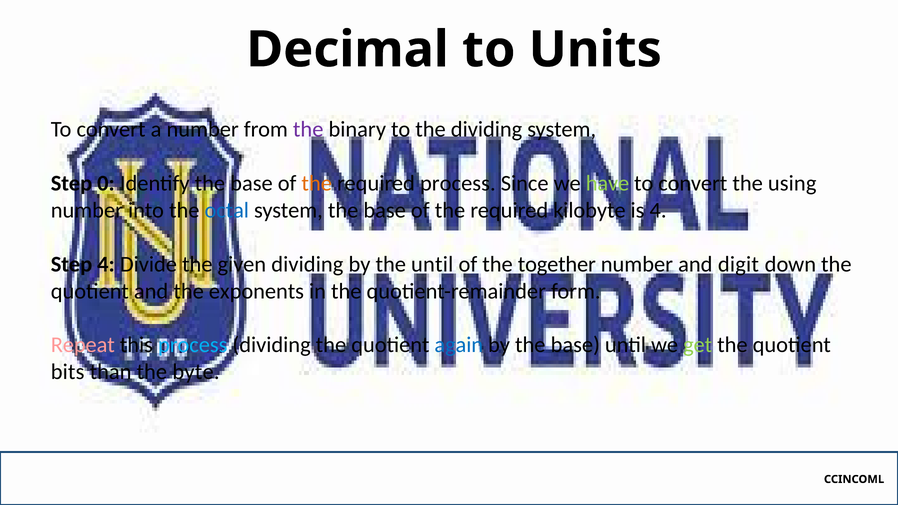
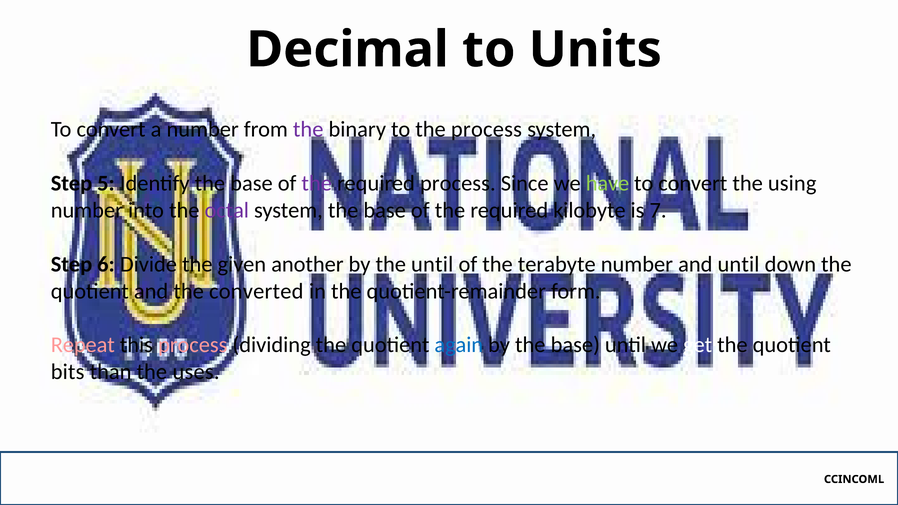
the dividing: dividing -> process
0: 0 -> 5
the at (317, 183) colour: orange -> purple
octal colour: blue -> purple
is 4: 4 -> 7
Step 4: 4 -> 6
given dividing: dividing -> another
together: together -> terabyte
and digit: digit -> until
exponents: exponents -> converted
process at (193, 345) colour: light blue -> pink
get colour: light green -> white
byte: byte -> uses
